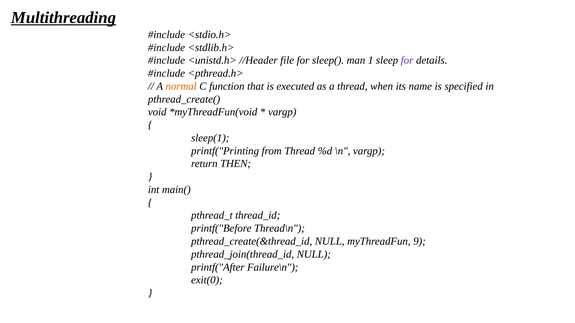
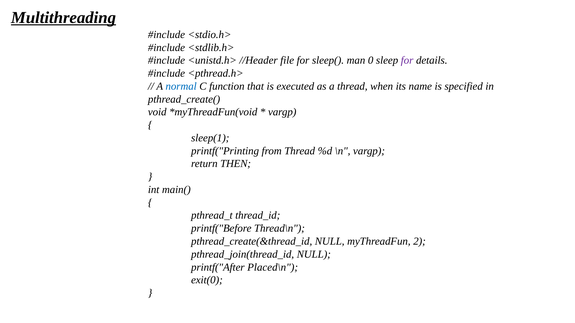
1: 1 -> 0
normal colour: orange -> blue
9: 9 -> 2
Failure\n: Failure\n -> Placed\n
